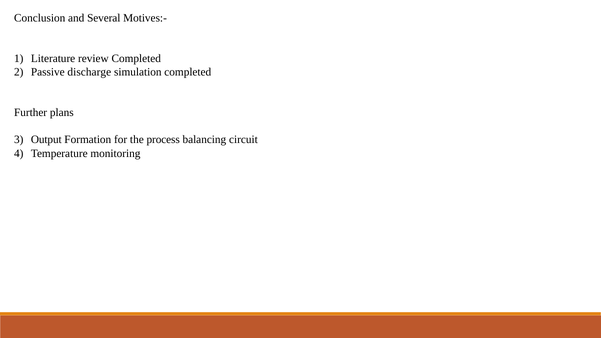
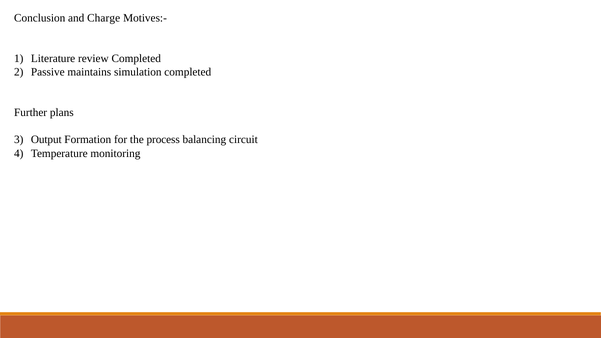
Several: Several -> Charge
discharge: discharge -> maintains
